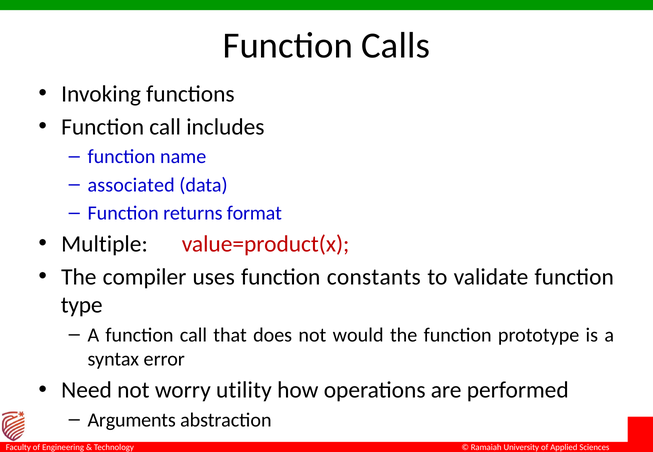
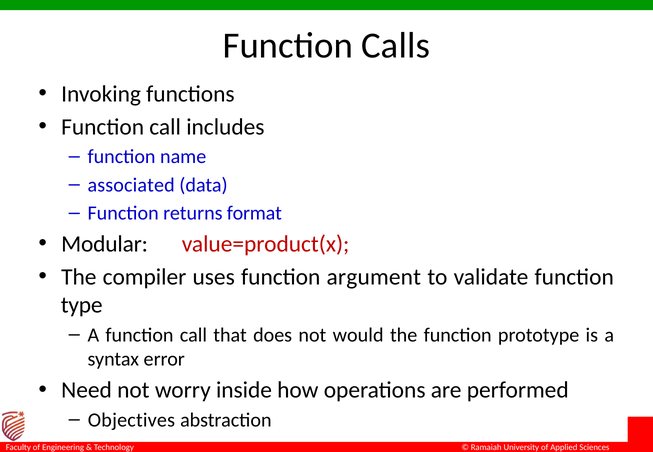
Multiple: Multiple -> Modular
constants: constants -> argument
utility: utility -> inside
Arguments: Arguments -> Objectives
